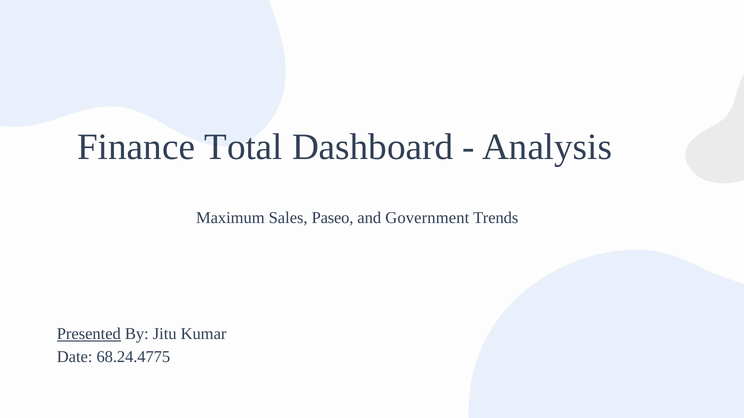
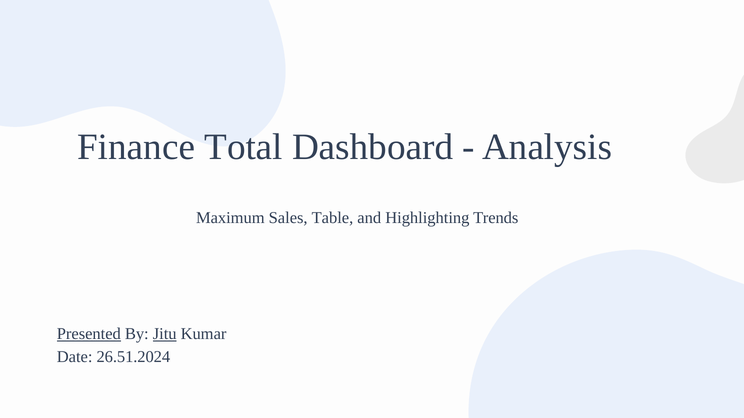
Paseo: Paseo -> Table
Government: Government -> Highlighting
Jitu underline: none -> present
68.24.4775: 68.24.4775 -> 26.51.2024
